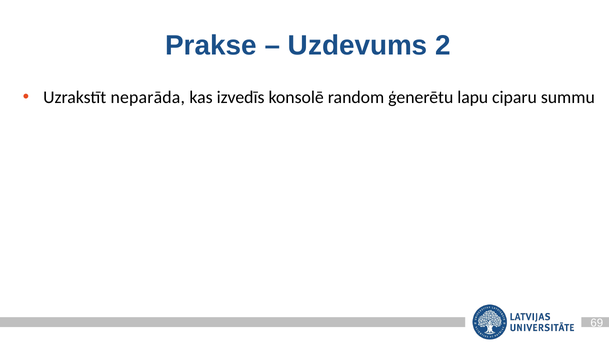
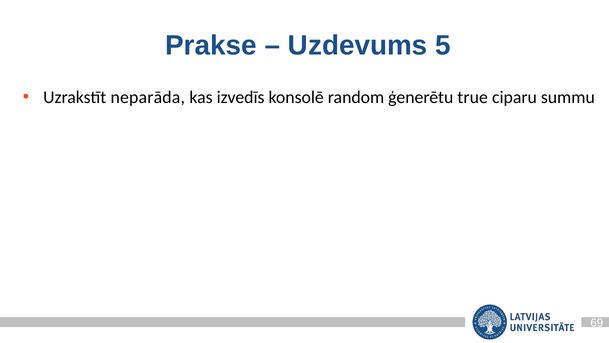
2: 2 -> 5
lapu: lapu -> true
